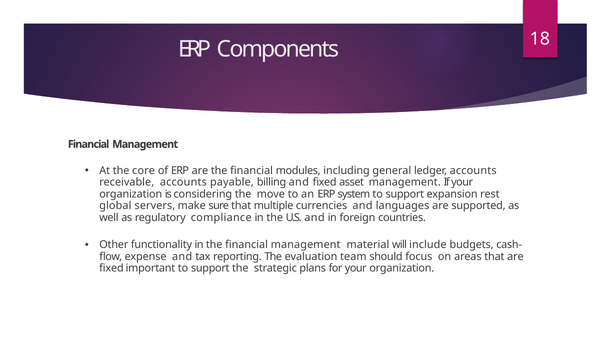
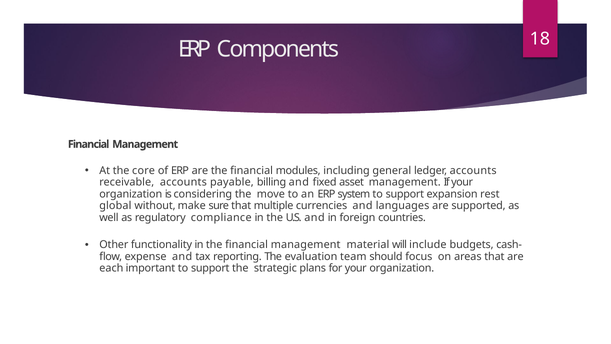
servers: servers -> without
fixed at (111, 268): fixed -> each
